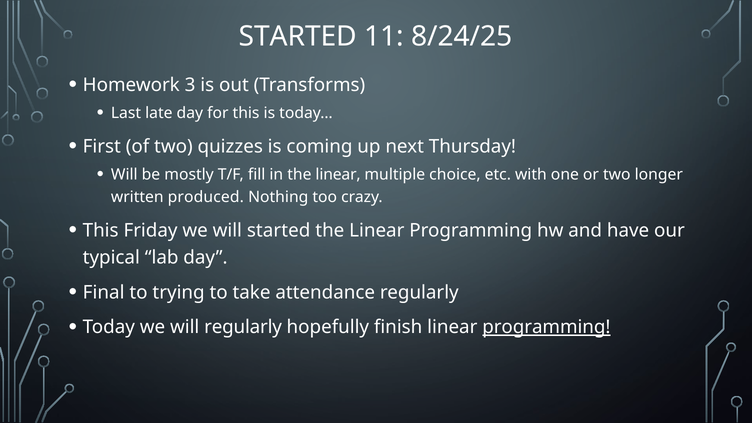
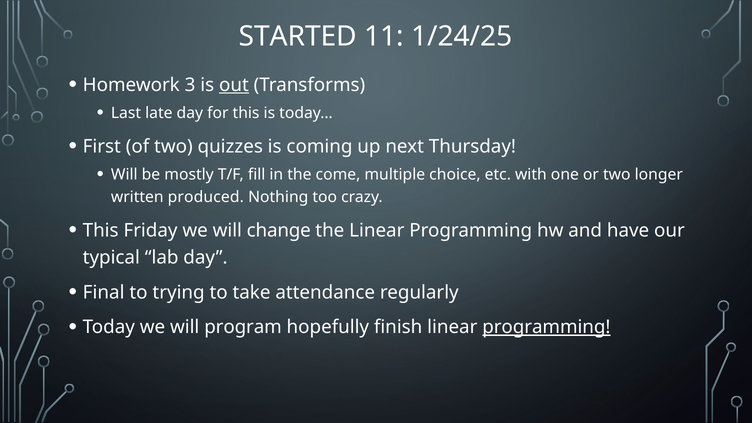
8/24/25: 8/24/25 -> 1/24/25
out underline: none -> present
in the linear: linear -> come
will started: started -> change
will regularly: regularly -> program
